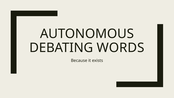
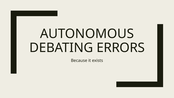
WORDS: WORDS -> ERRORS
